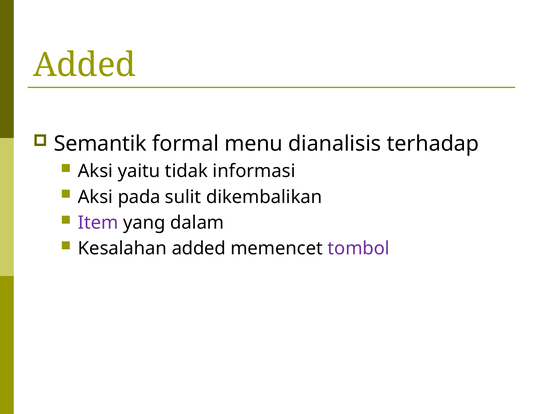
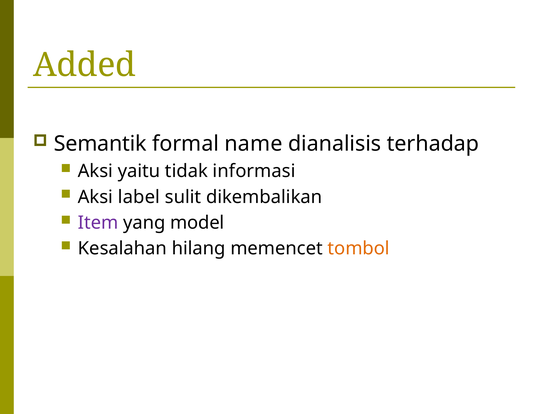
menu: menu -> name
pada: pada -> label
dalam: dalam -> model
Kesalahan added: added -> hilang
tombol colour: purple -> orange
